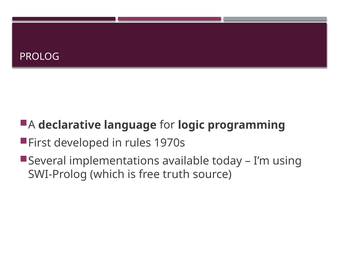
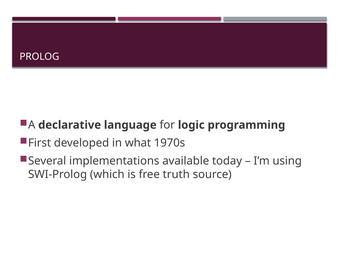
rules: rules -> what
